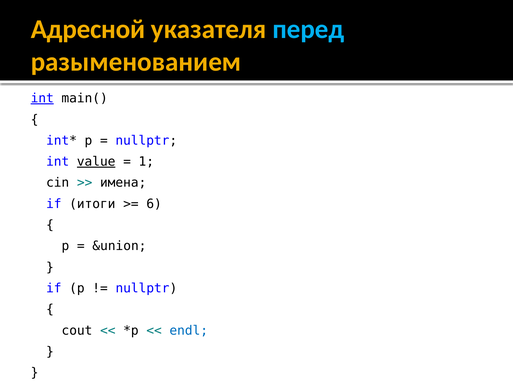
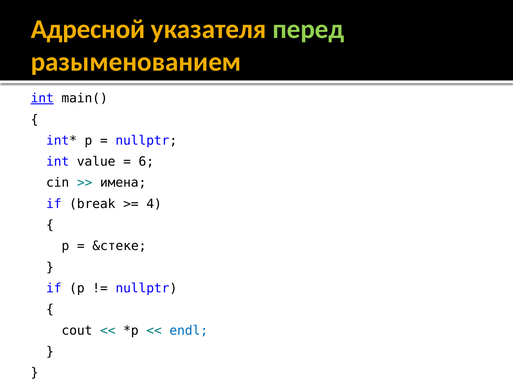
перед colour: light blue -> light green
value underline: present -> none
1: 1 -> 6
итоги: итоги -> break
6: 6 -> 4
&union: &union -> &стеке
